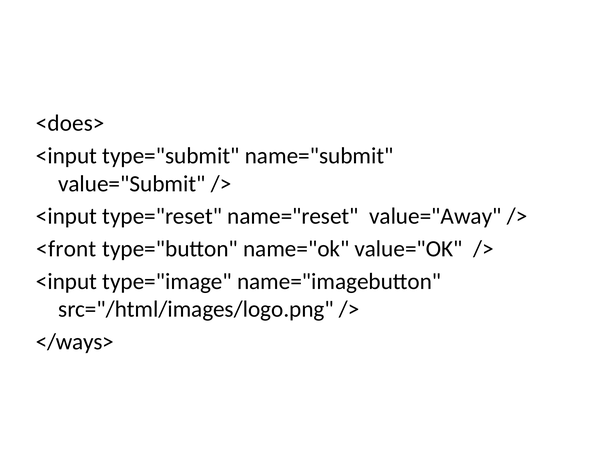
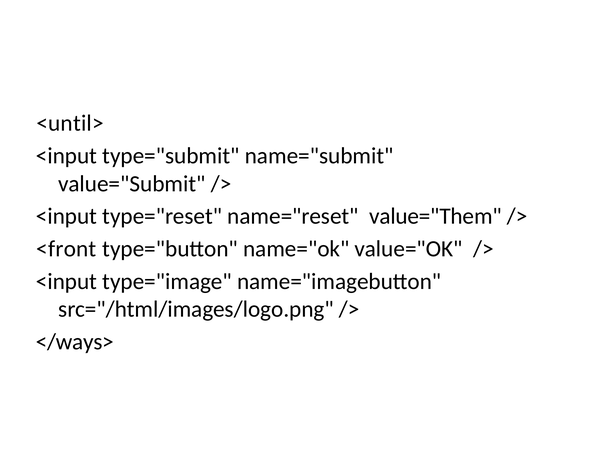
<does>: <does> -> <until>
value="Away: value="Away -> value="Them
